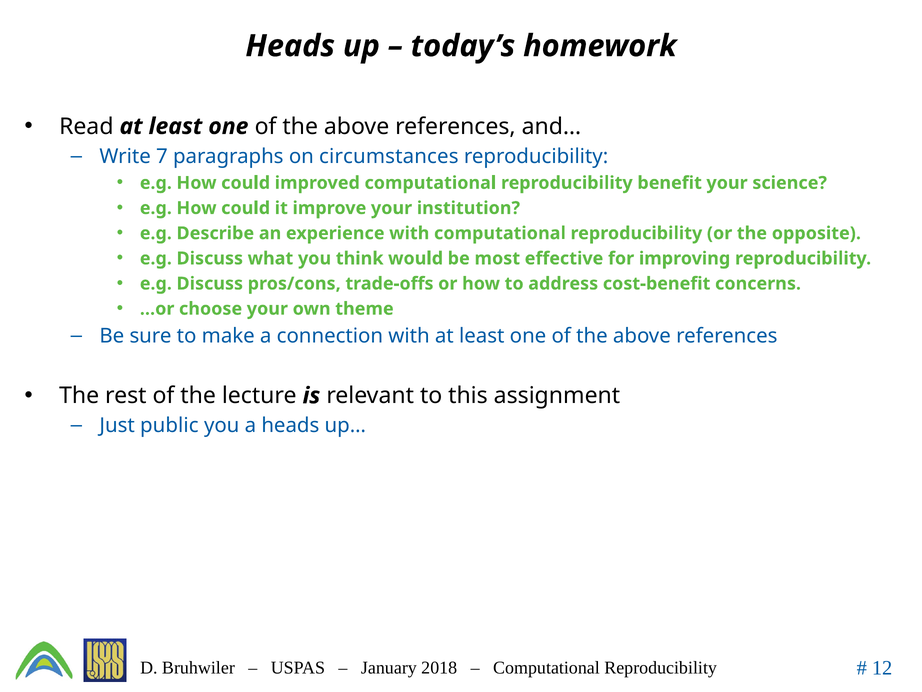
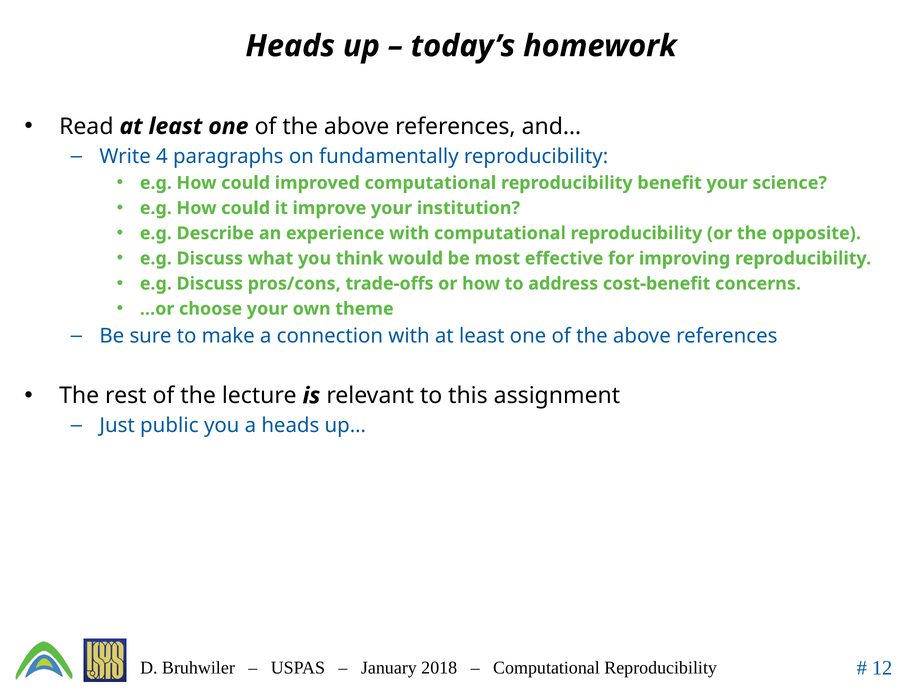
7: 7 -> 4
circumstances: circumstances -> fundamentally
